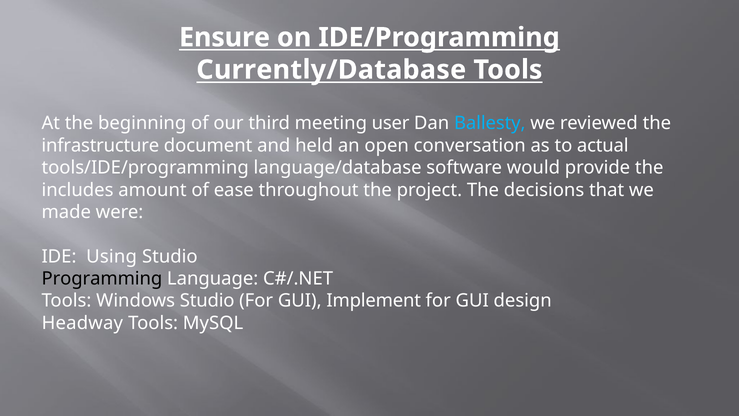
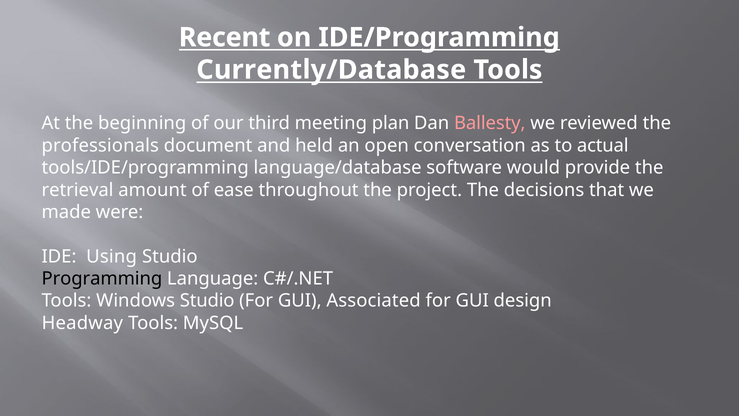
Ensure: Ensure -> Recent
user: user -> plan
Ballesty colour: light blue -> pink
infrastructure: infrastructure -> professionals
includes: includes -> retrieval
Implement: Implement -> Associated
